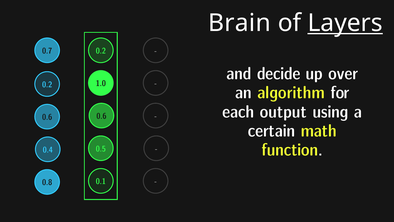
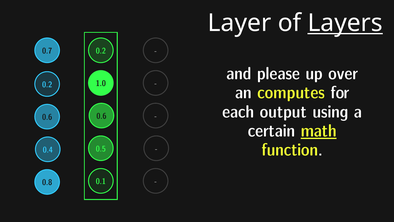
Brain: Brain -> Layer
decide: decide -> please
algorithm: algorithm -> computes
math underline: none -> present
